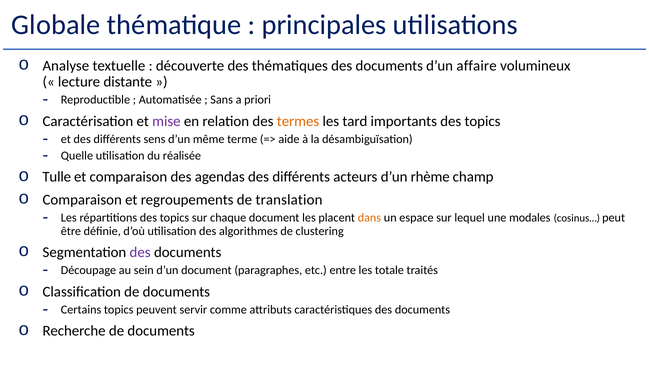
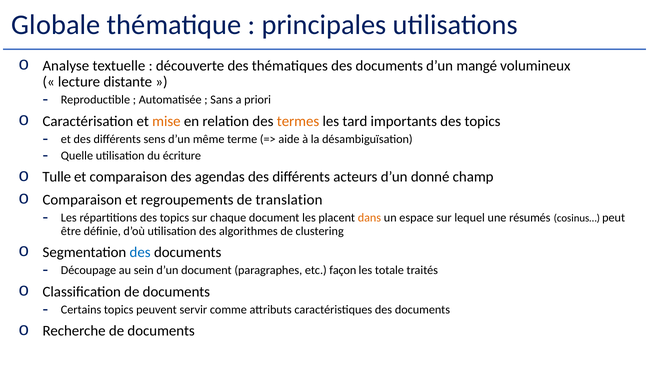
affaire: affaire -> mangé
mise colour: purple -> orange
réalisée: réalisée -> écriture
rhème: rhème -> donné
modales: modales -> résumés
des at (140, 252) colour: purple -> blue
entre: entre -> façon
